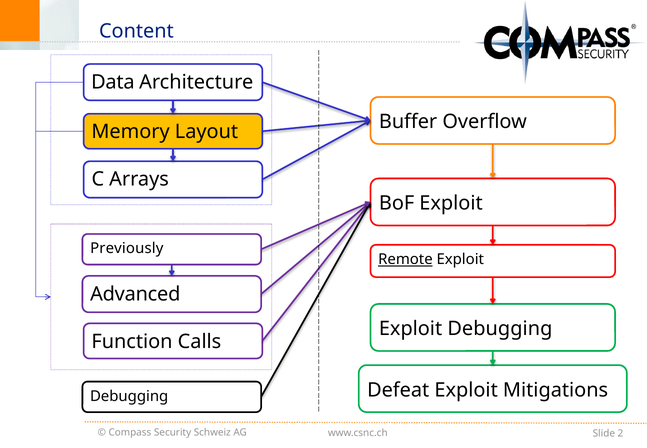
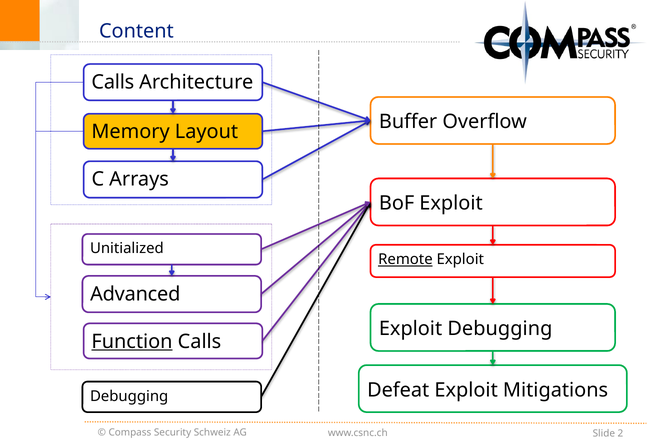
Data at (113, 82): Data -> Calls
Previously: Previously -> Unitialized
Function underline: none -> present
